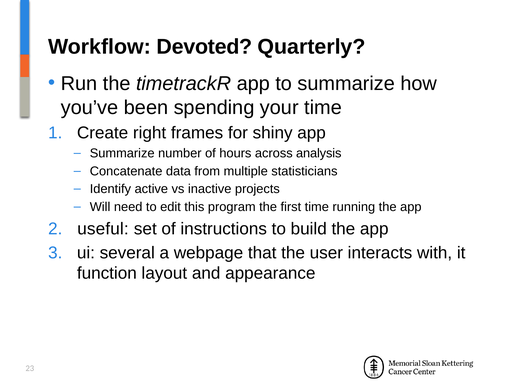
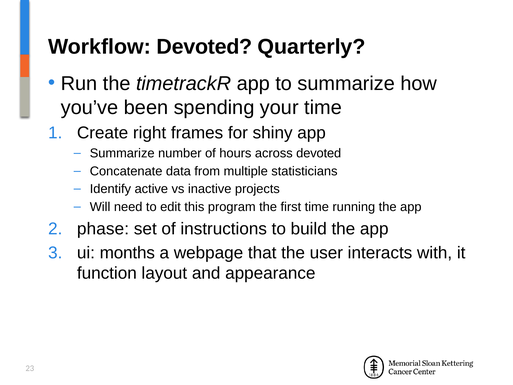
across analysis: analysis -> devoted
useful: useful -> phase
several: several -> months
